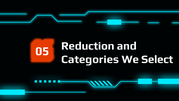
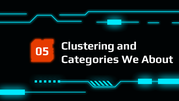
Reduction: Reduction -> Clustering
Select: Select -> About
